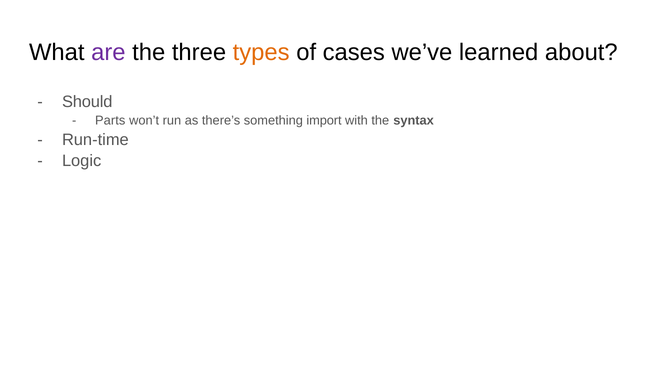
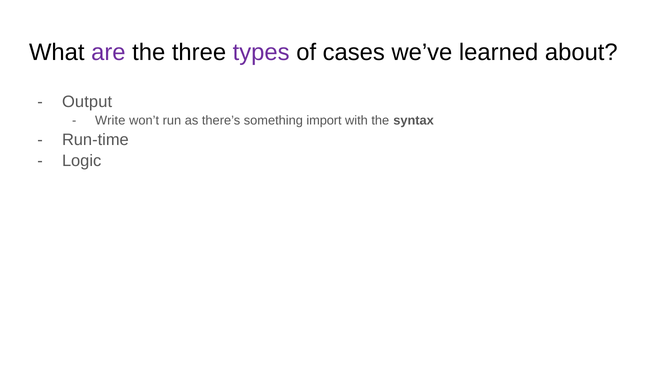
types colour: orange -> purple
Should: Should -> Output
Parts: Parts -> Write
